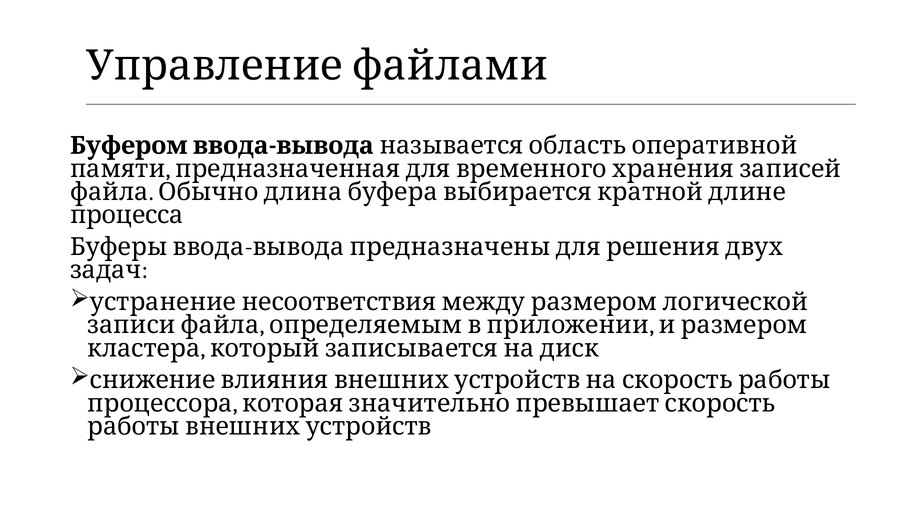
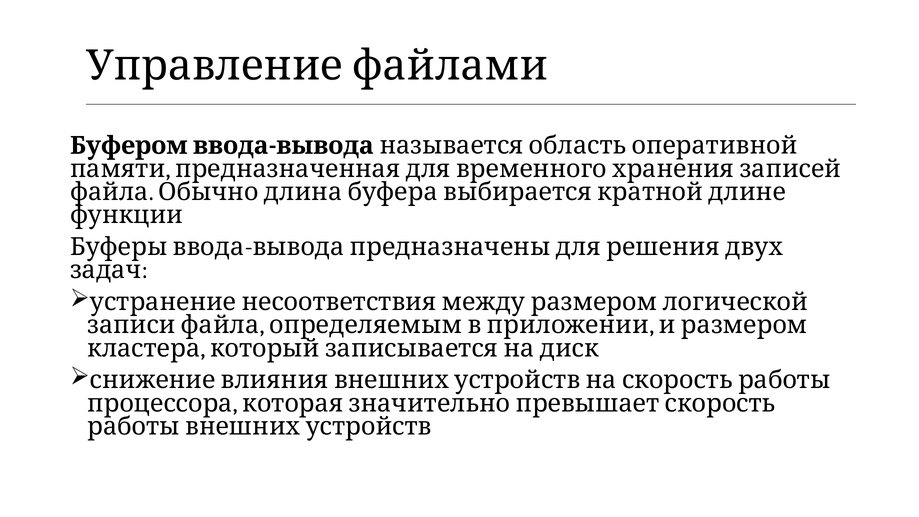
процесса: процесса -> функции
